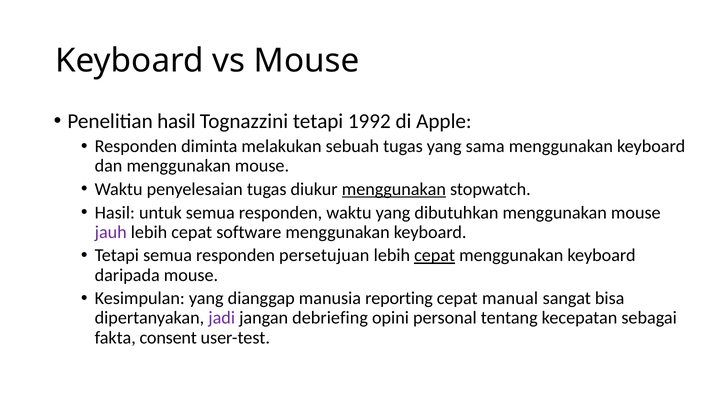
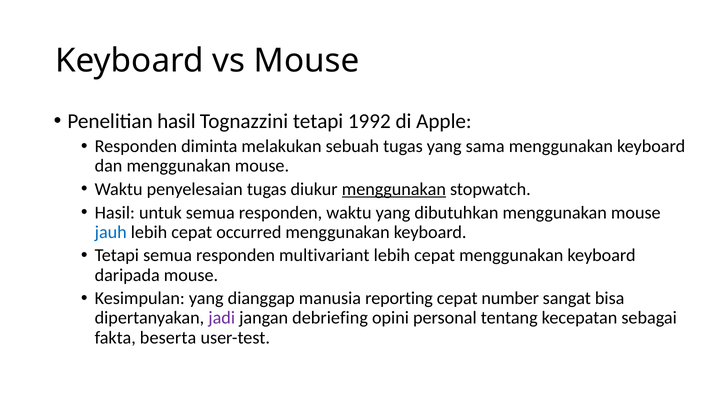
jauh colour: purple -> blue
software: software -> occurred
persetujuan: persetujuan -> multivariant
cepat at (435, 256) underline: present -> none
manual: manual -> number
consent: consent -> beserta
